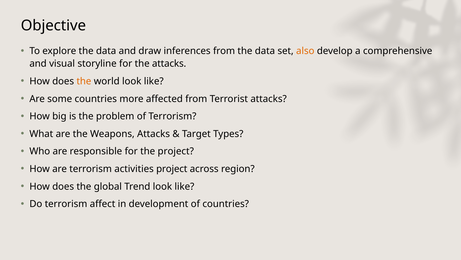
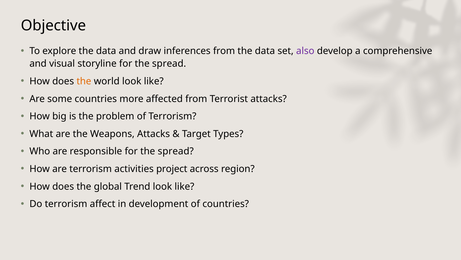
also colour: orange -> purple
storyline for the attacks: attacks -> spread
responsible for the project: project -> spread
